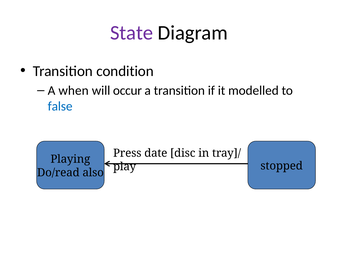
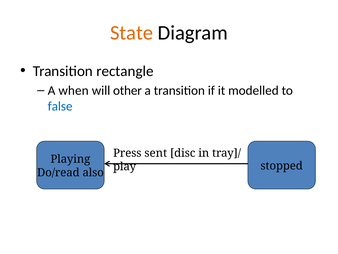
State colour: purple -> orange
condition: condition -> rectangle
occur: occur -> other
date: date -> sent
